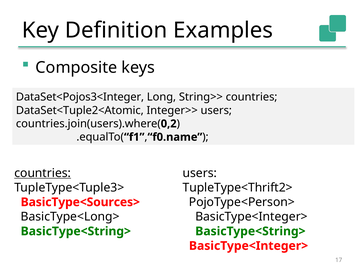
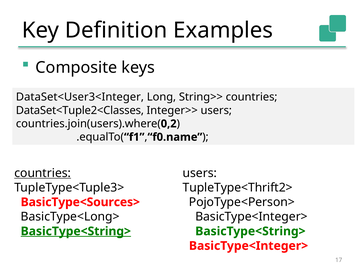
DataSet<Pojos3<Integer: DataSet<Pojos3<Integer -> DataSet<User3<Integer
DataSet<Tuple2<Atomic: DataSet<Tuple2<Atomic -> DataSet<Tuple2<Classes
BasicType<String> at (76, 231) underline: none -> present
